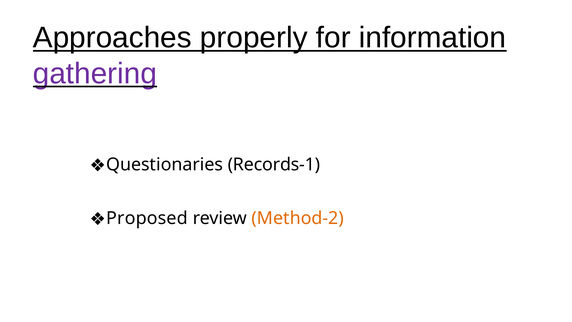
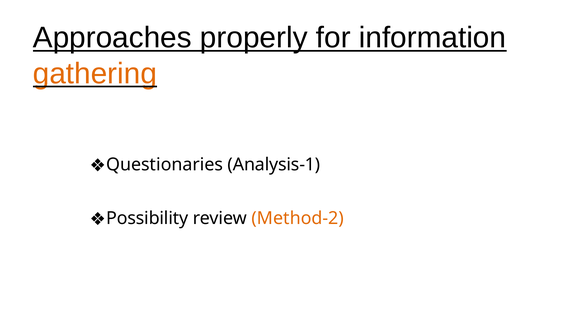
gathering colour: purple -> orange
Records-1: Records-1 -> Analysis-1
Proposed: Proposed -> Possibility
